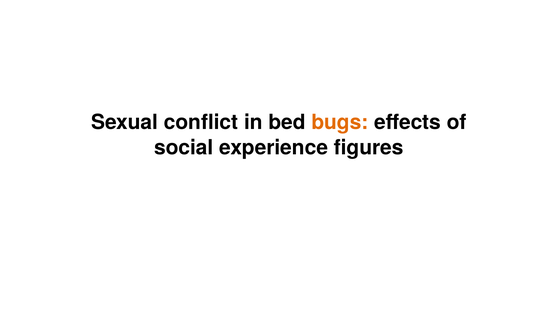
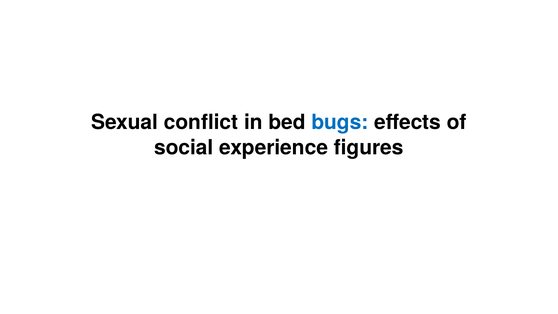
bugs colour: orange -> blue
